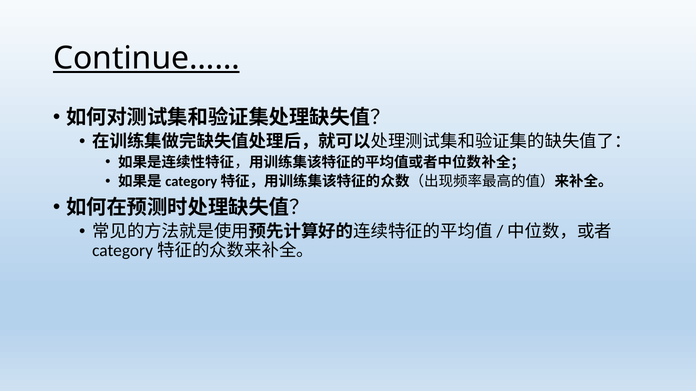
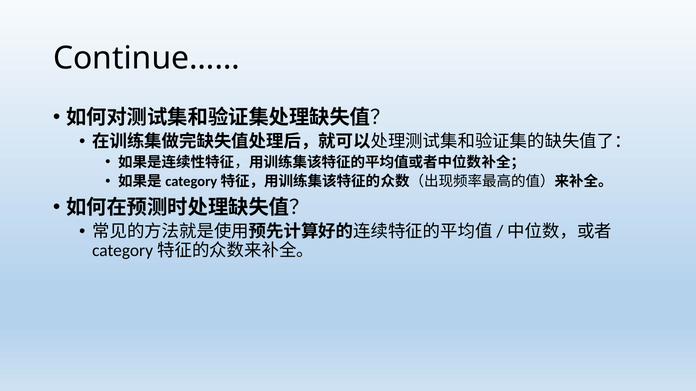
Continue…… underline: present -> none
